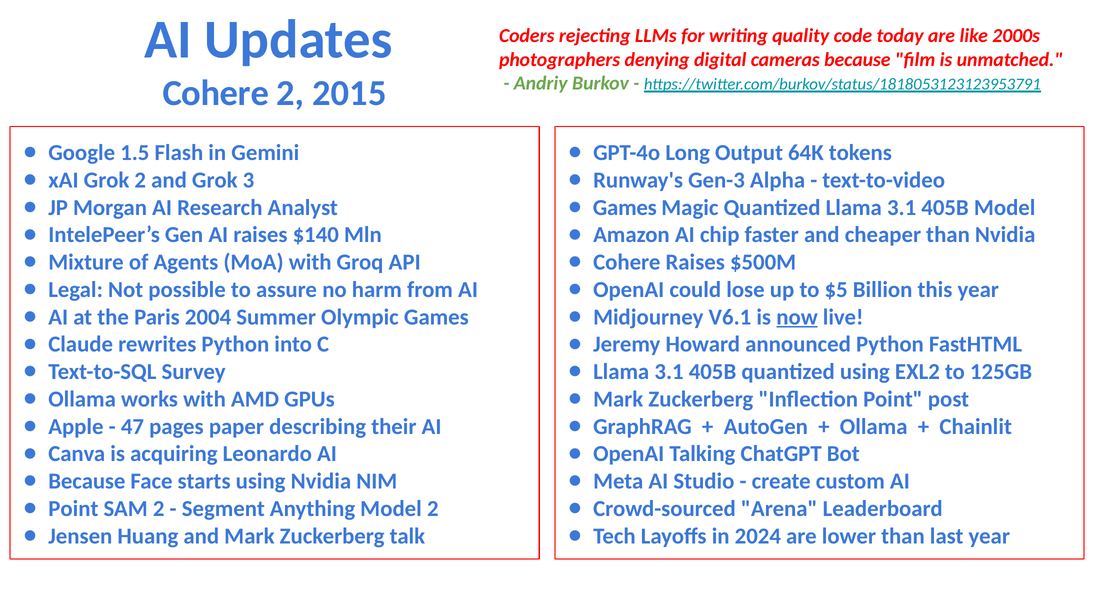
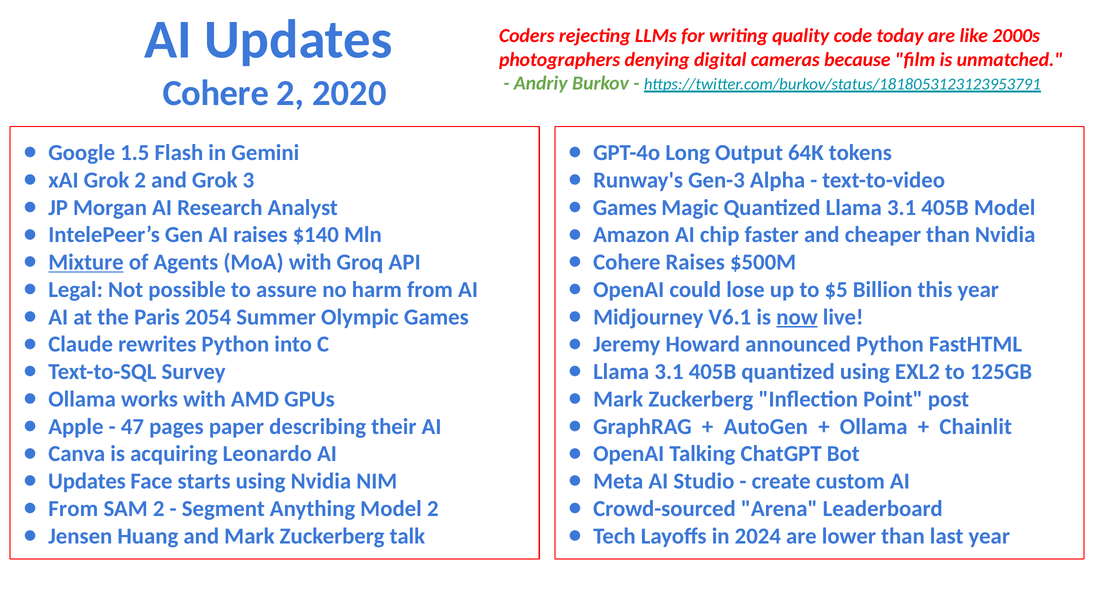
2015: 2015 -> 2020
Mixture underline: none -> present
2004: 2004 -> 2054
Because at (87, 481): Because -> Updates
Point at (73, 509): Point -> From
